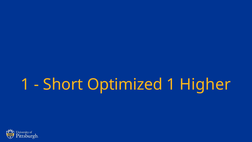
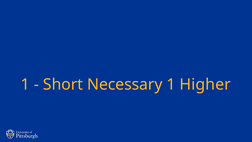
Optimized: Optimized -> Necessary
